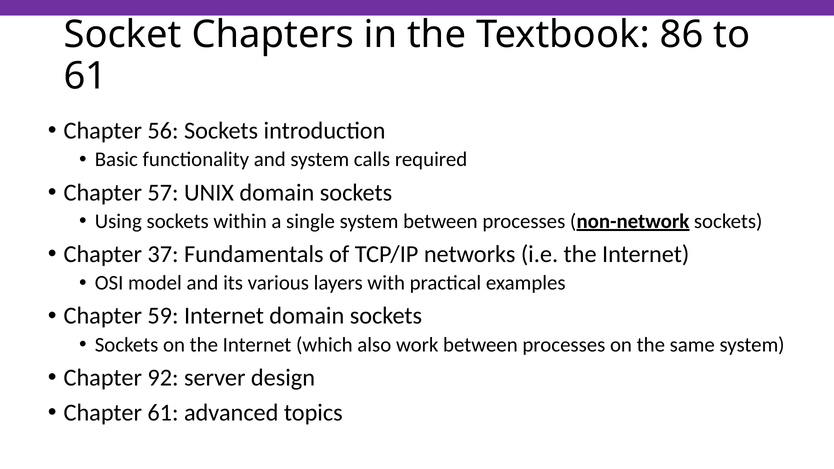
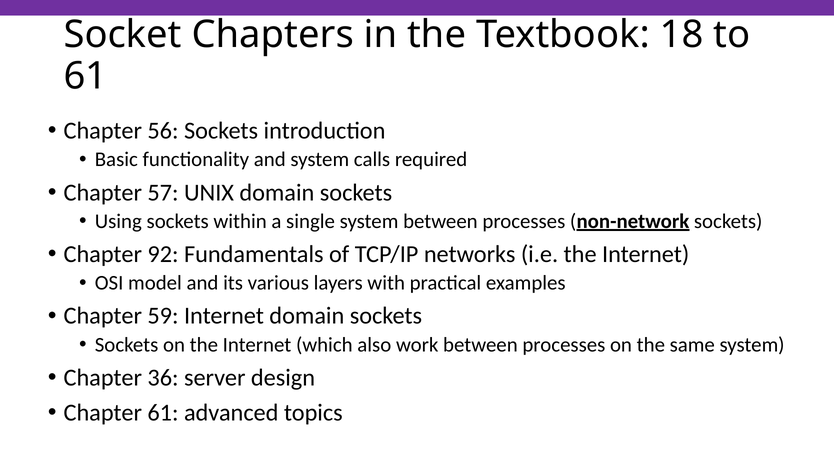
86: 86 -> 18
37: 37 -> 92
92: 92 -> 36
